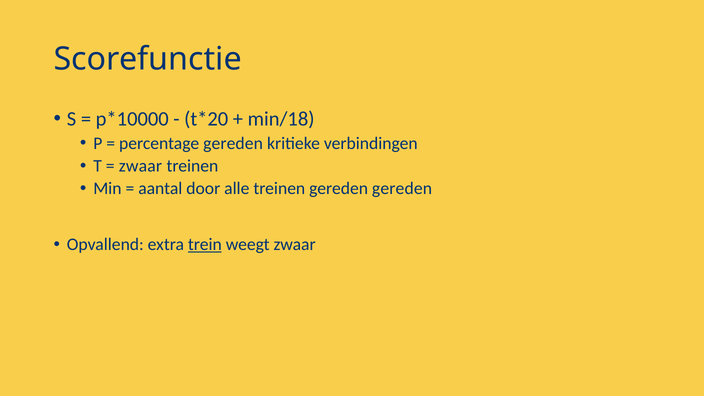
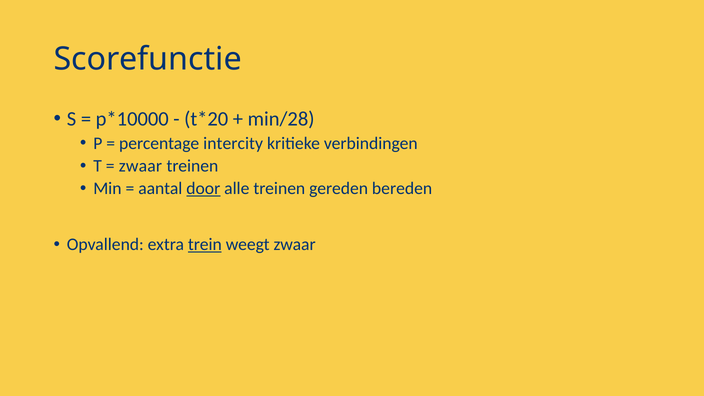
min/18: min/18 -> min/28
percentage gereden: gereden -> intercity
door underline: none -> present
gereden gereden: gereden -> bereden
